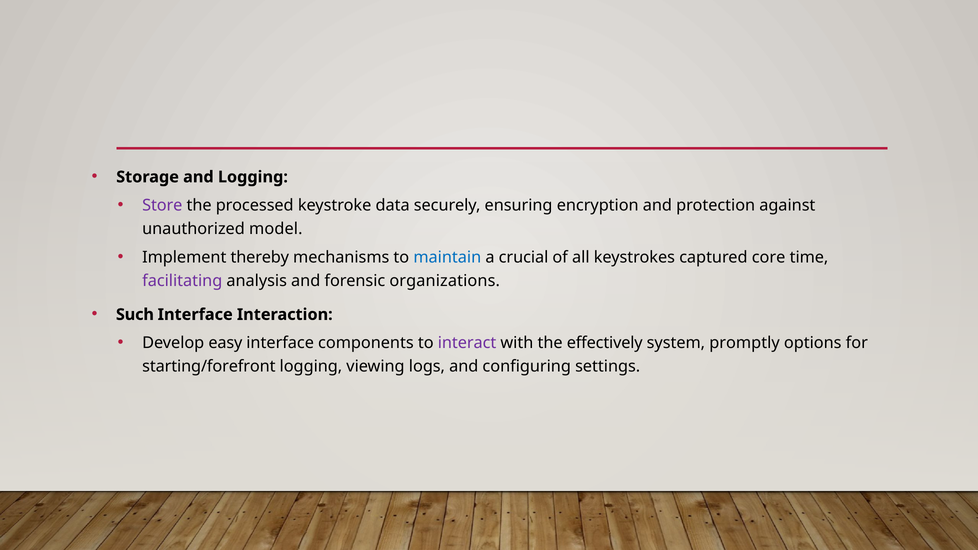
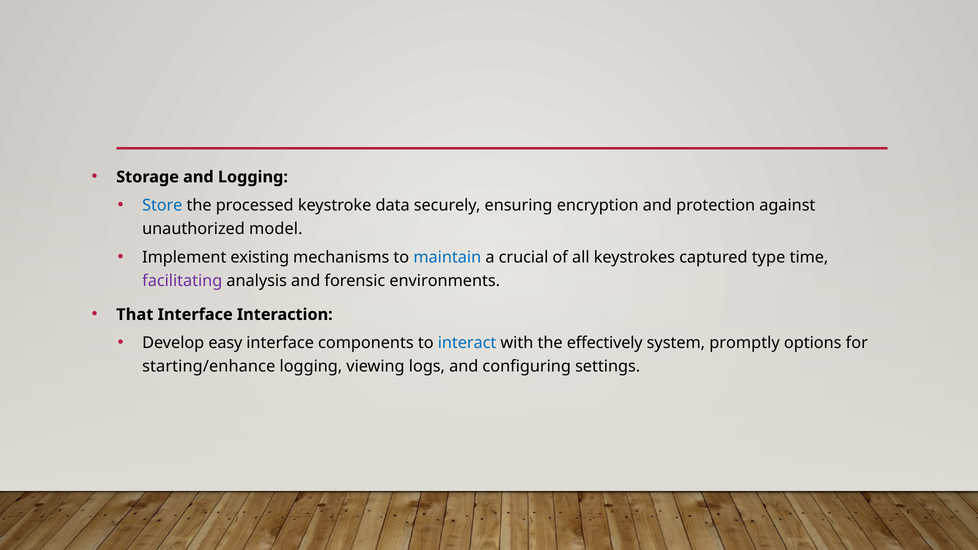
Store colour: purple -> blue
thereby: thereby -> existing
core: core -> type
organizations: organizations -> environments
Such: Such -> That
interact colour: purple -> blue
starting/forefront: starting/forefront -> starting/enhance
